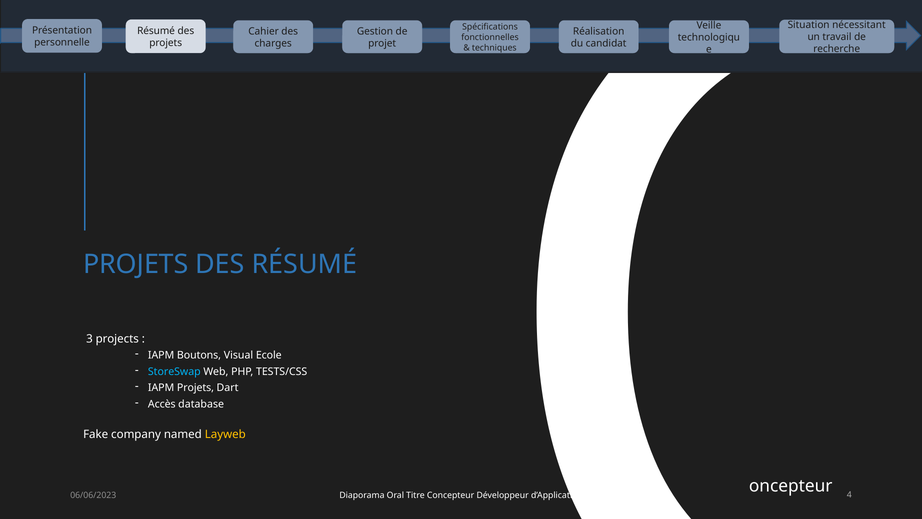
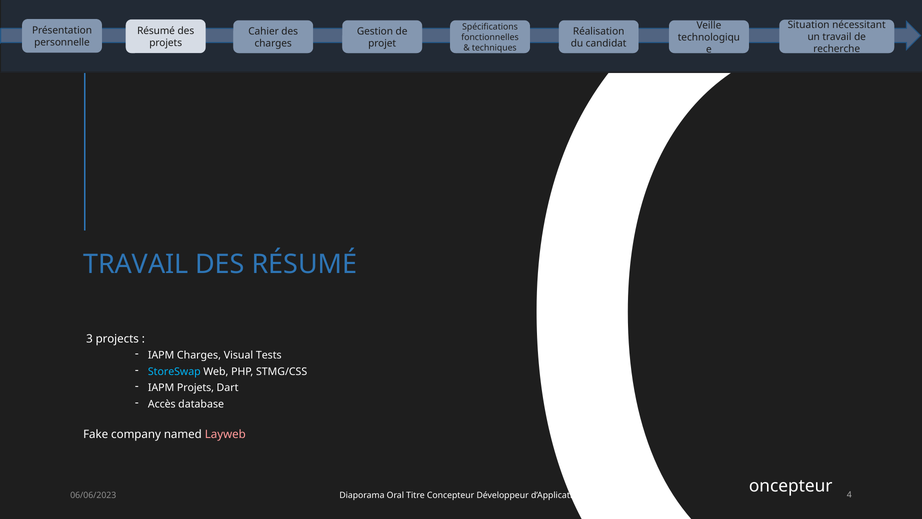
PROJETS at (136, 264): PROJETS -> TRAVAIL
IAPM Boutons: Boutons -> Charges
Ecole: Ecole -> Tests
TESTS/CSS: TESTS/CSS -> STMG/CSS
Layweb colour: yellow -> pink
